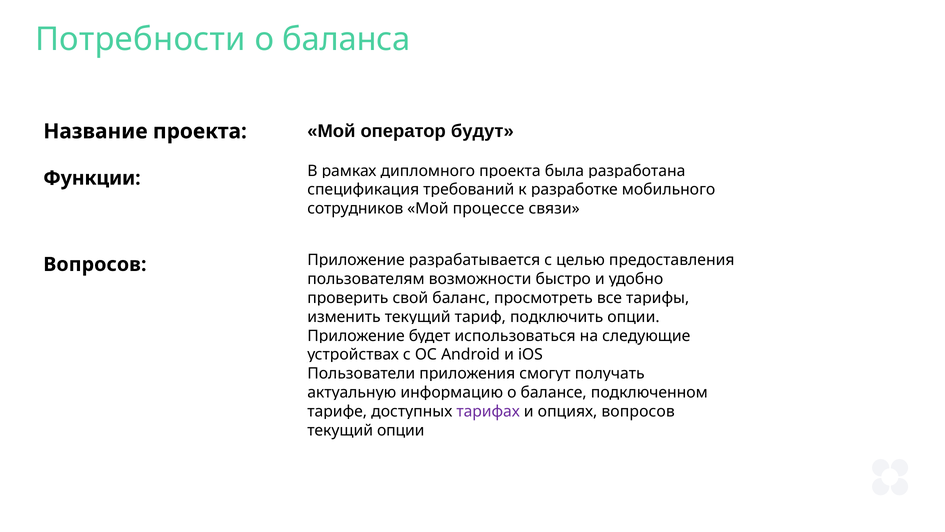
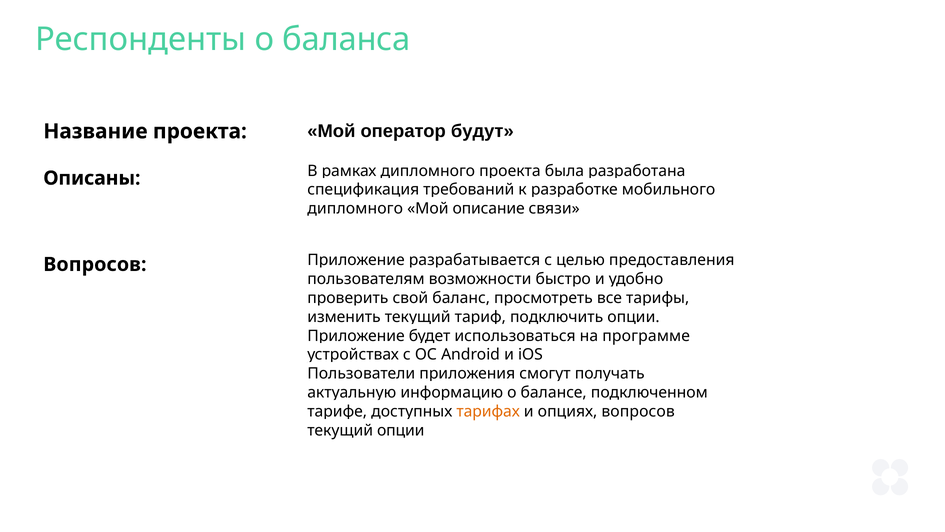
Потребности: Потребности -> Респонденты
Функции: Функции -> Описаны
сотрудников at (355, 209): сотрудников -> дипломного
процессе: процессе -> описание
следующие: следующие -> программе
тарифах colour: purple -> orange
